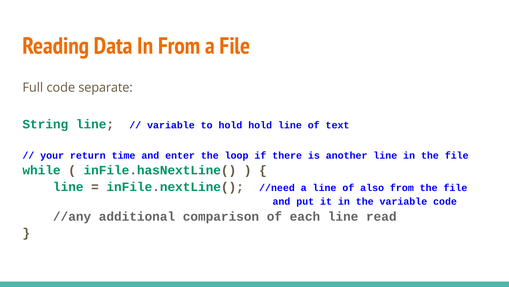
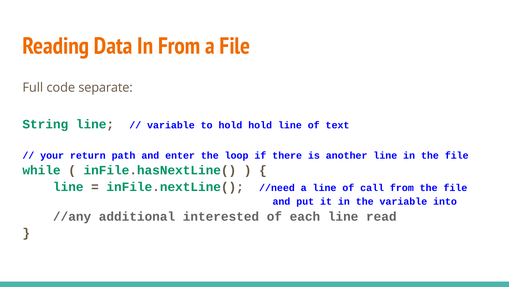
time: time -> path
also: also -> call
variable code: code -> into
comparison: comparison -> interested
